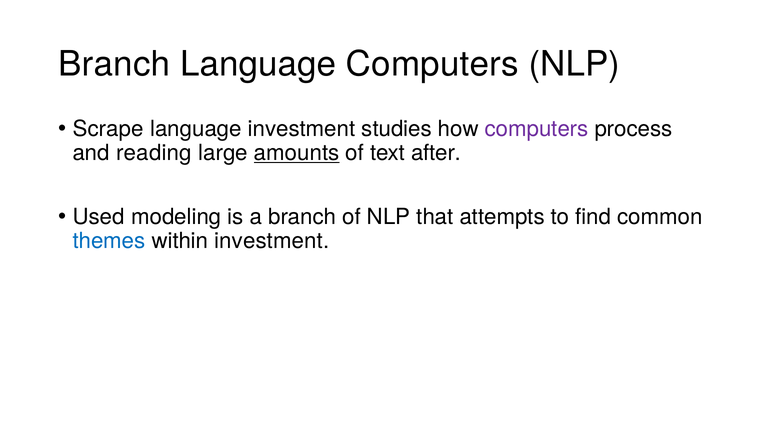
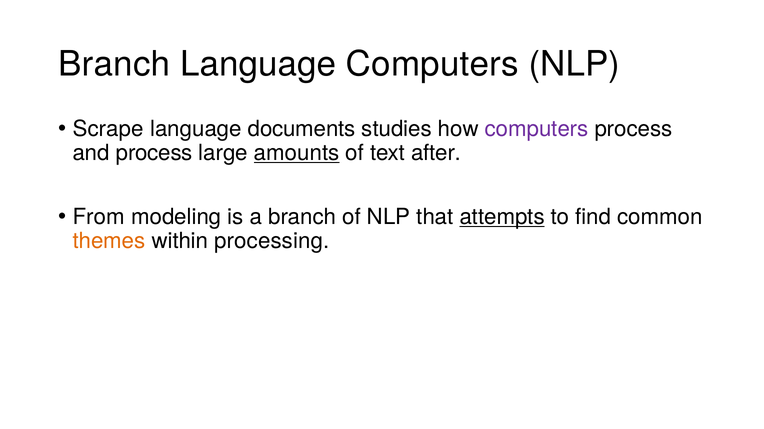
language investment: investment -> documents
and reading: reading -> process
Used: Used -> From
attempts underline: none -> present
themes colour: blue -> orange
within investment: investment -> processing
